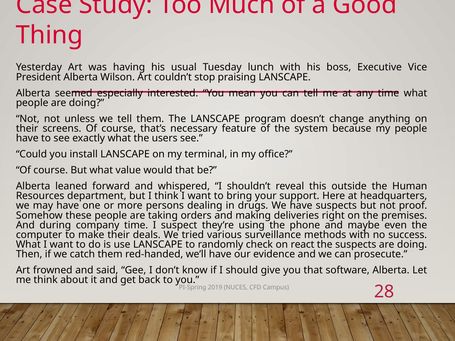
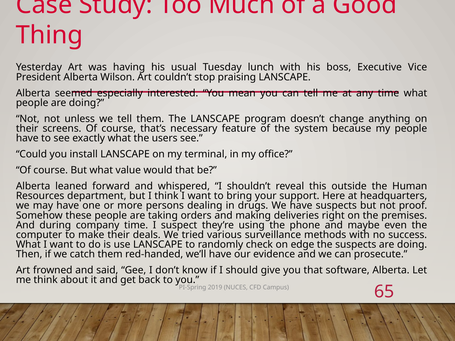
react: react -> edge
28: 28 -> 65
